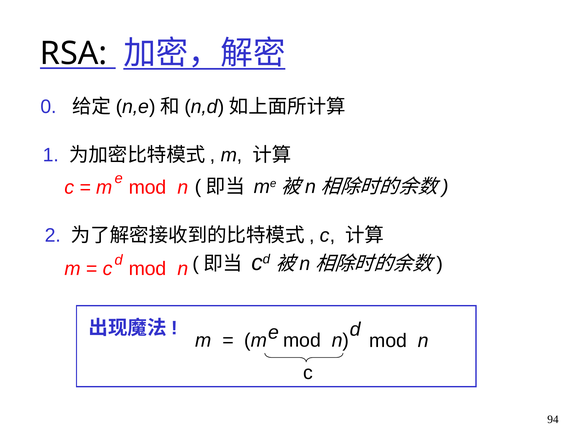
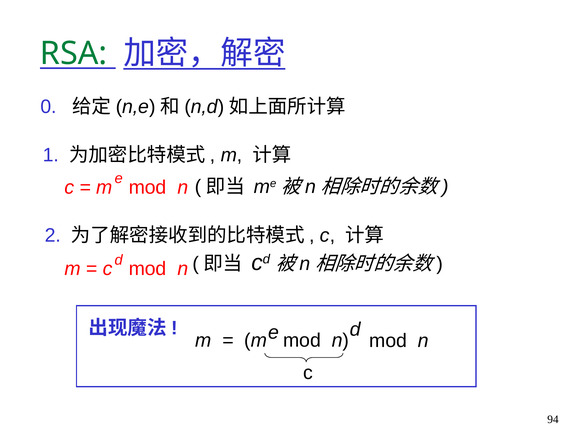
RSA colour: black -> green
